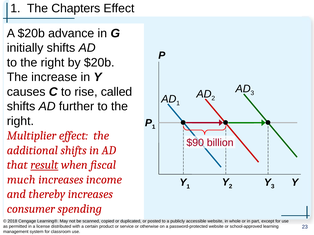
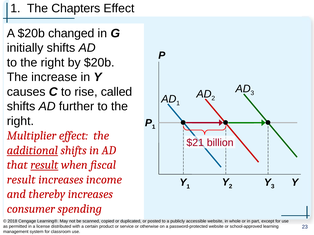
advance: advance -> changed
$90: $90 -> $21
additional underline: none -> present
much at (21, 180): much -> result
